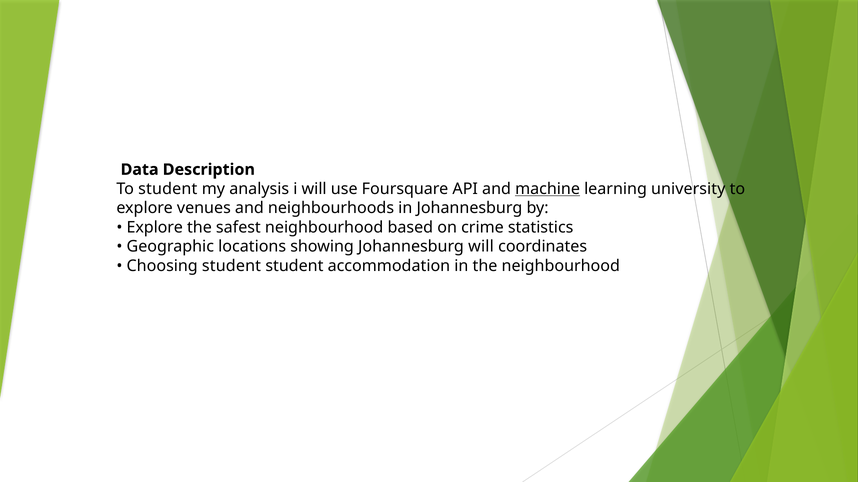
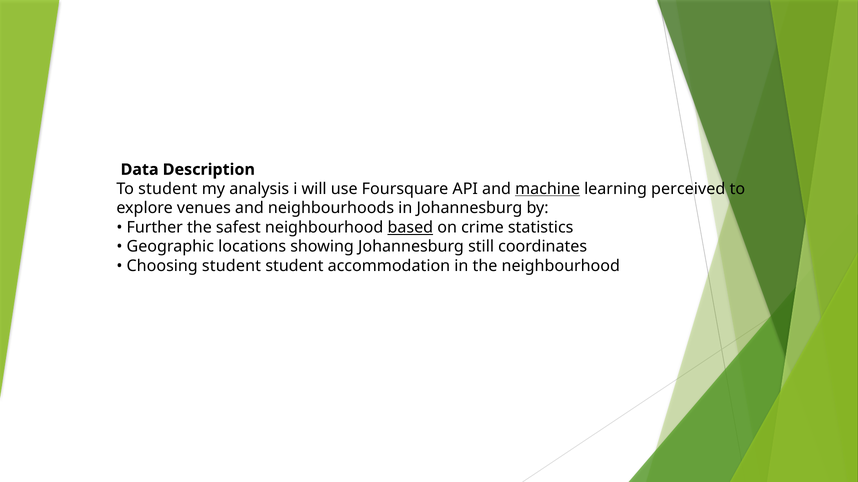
university: university -> perceived
Explore at (155, 228): Explore -> Further
based underline: none -> present
Johannesburg will: will -> still
